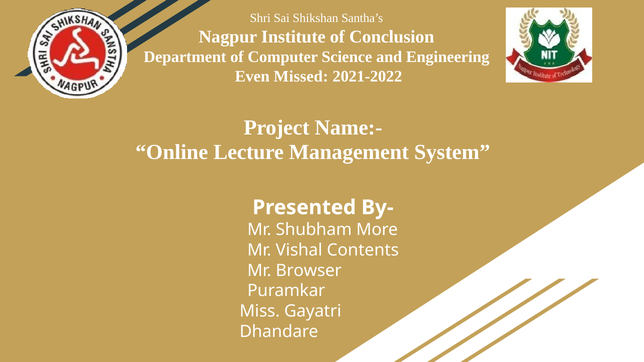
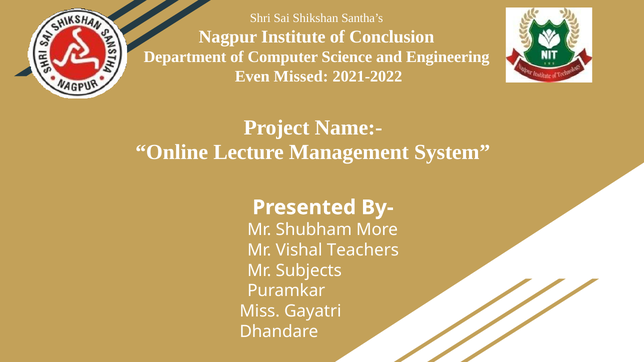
Contents: Contents -> Teachers
Browser: Browser -> Subjects
